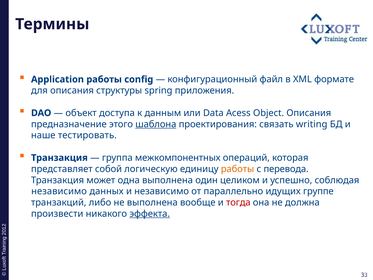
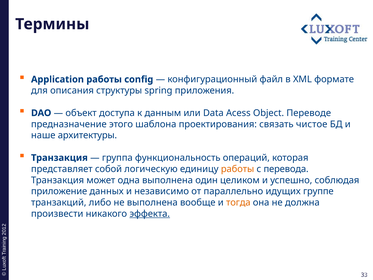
Object Описания: Описания -> Переводе
шаблона underline: present -> none
writing: writing -> чистое
тестировать: тестировать -> архитектуры
межкомпонентных: межкомпонентных -> функциональность
независимо at (59, 191): независимо -> приложение
тогда colour: red -> orange
